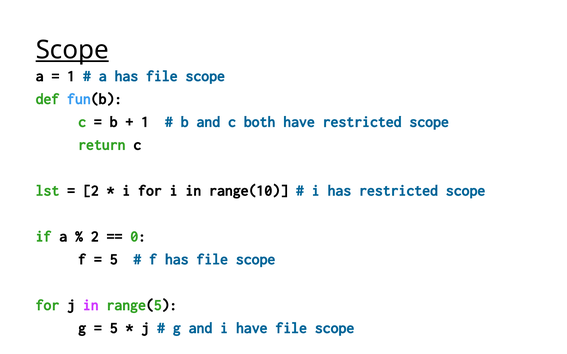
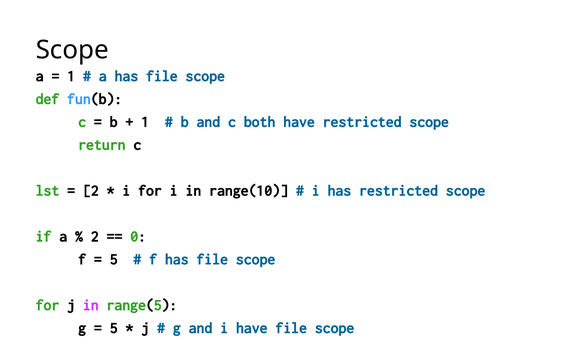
Scope at (72, 50) underline: present -> none
